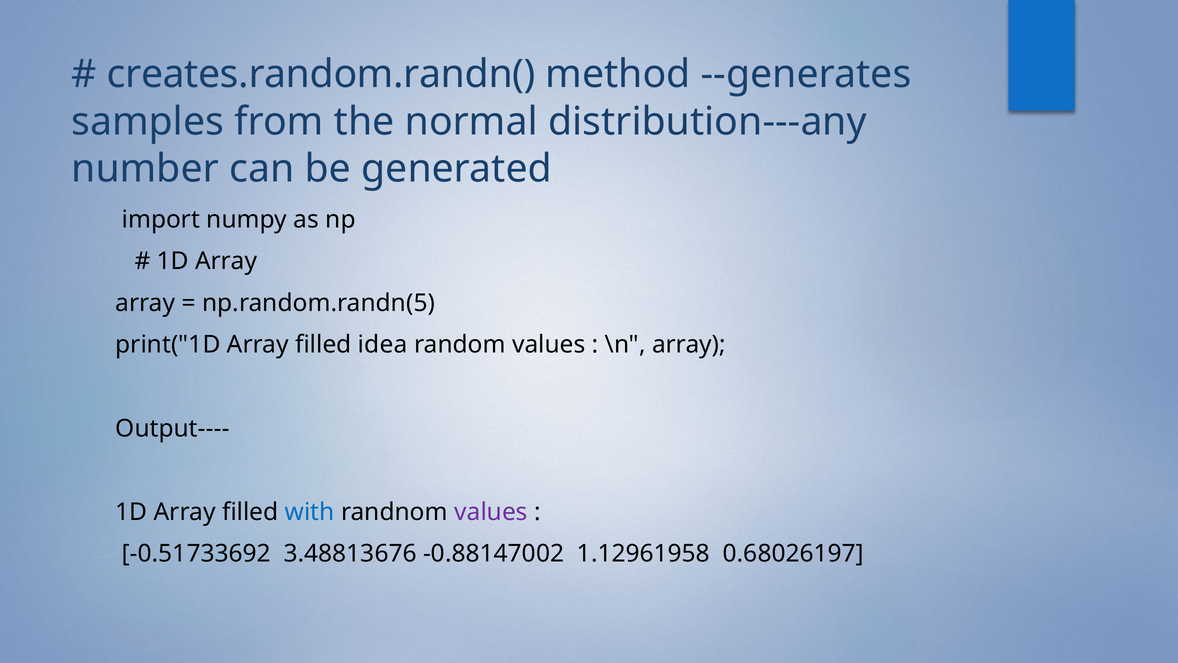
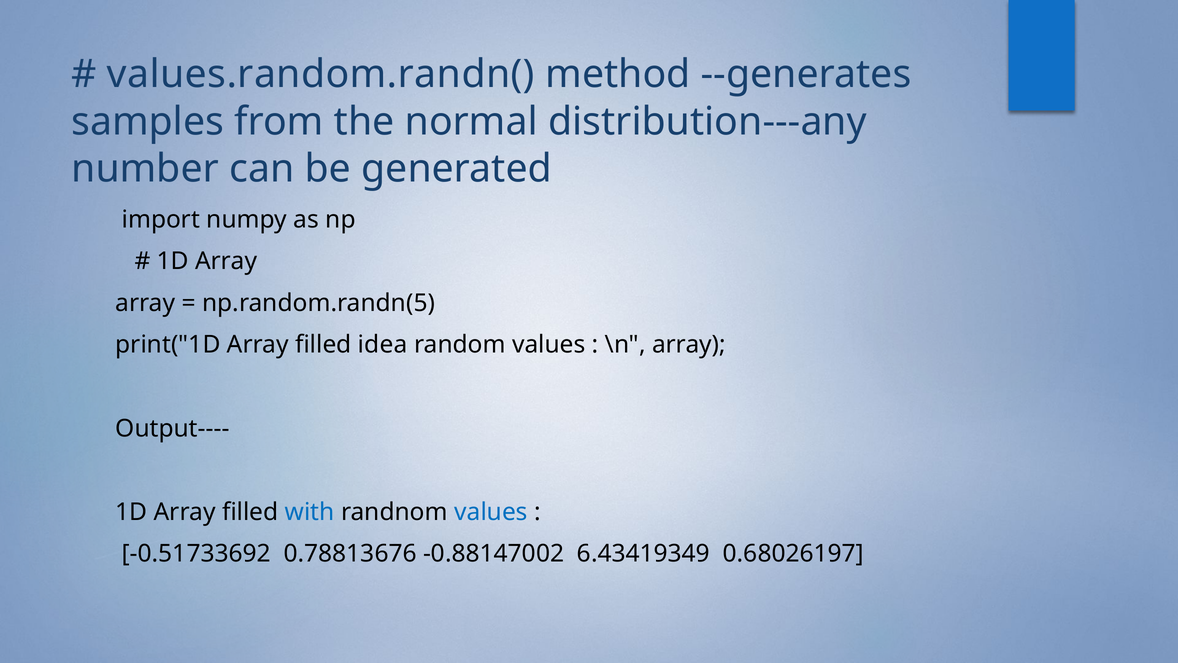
creates.random.randn(: creates.random.randn( -> values.random.randn(
values at (491, 512) colour: purple -> blue
3.48813676: 3.48813676 -> 0.78813676
1.12961958: 1.12961958 -> 6.43419349
